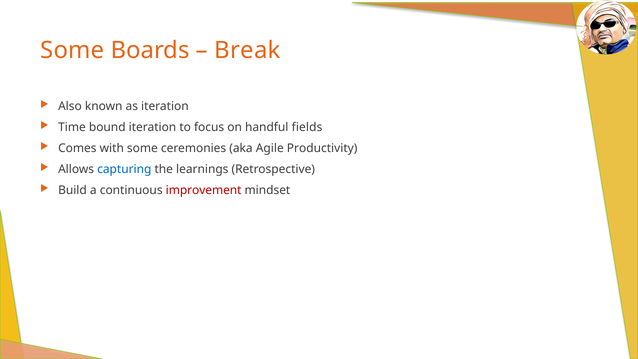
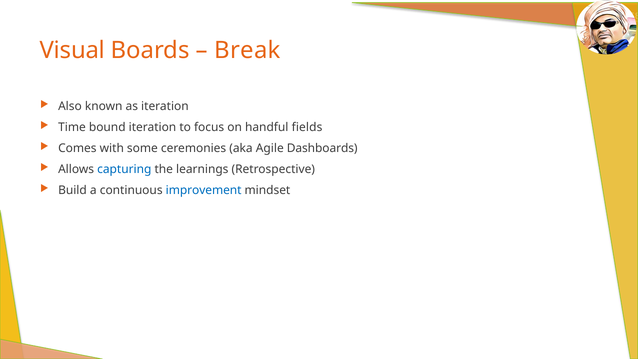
Some at (72, 50): Some -> Visual
Productivity: Productivity -> Dashboards
improvement colour: red -> blue
